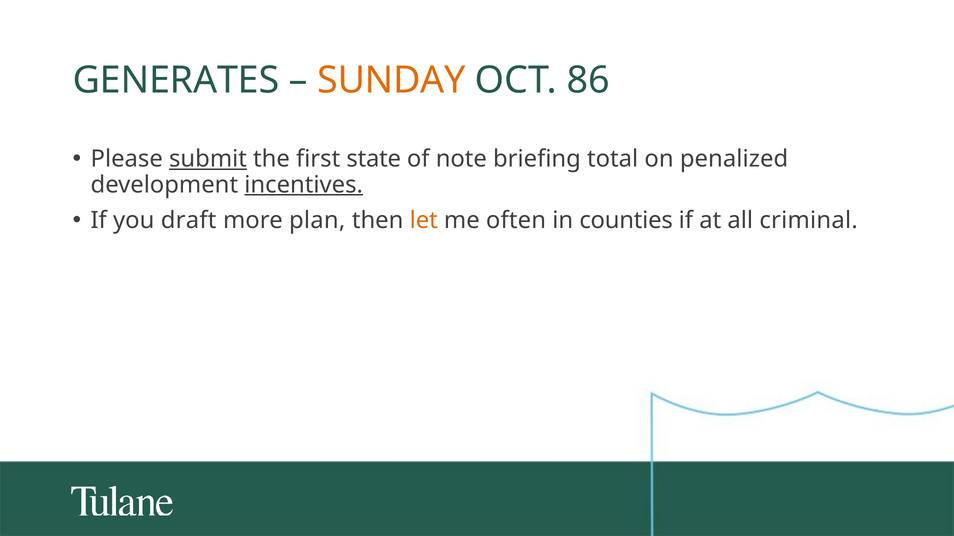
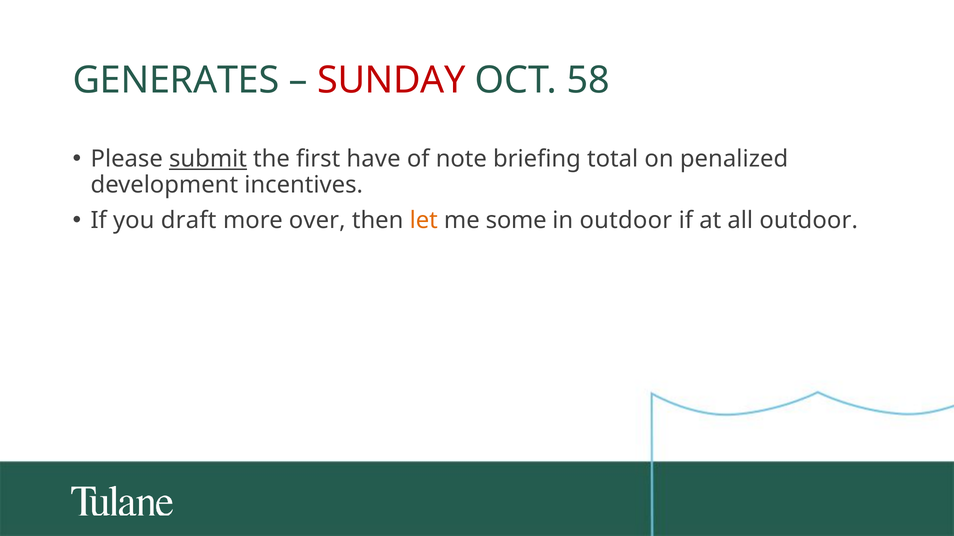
SUNDAY colour: orange -> red
86: 86 -> 58
state: state -> have
incentives underline: present -> none
plan: plan -> over
often: often -> some
in counties: counties -> outdoor
all criminal: criminal -> outdoor
